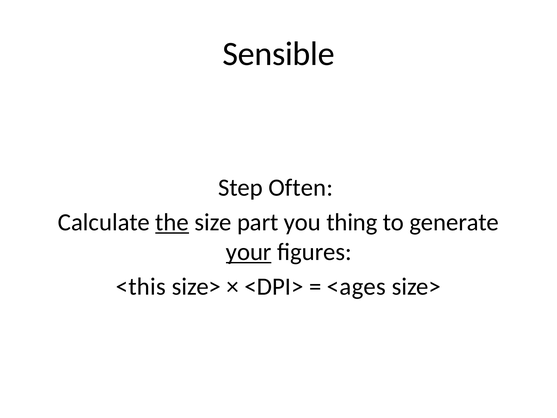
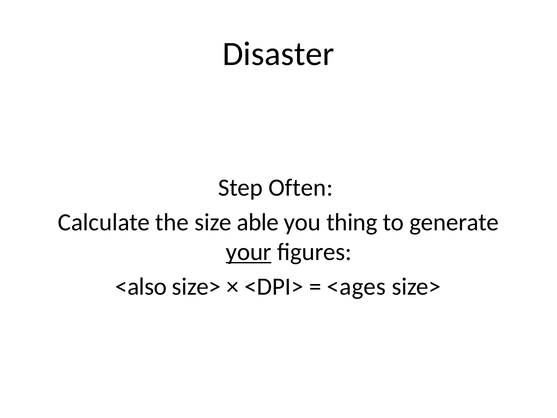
Sensible: Sensible -> Disaster
the underline: present -> none
part: part -> able
<this: <this -> <also
